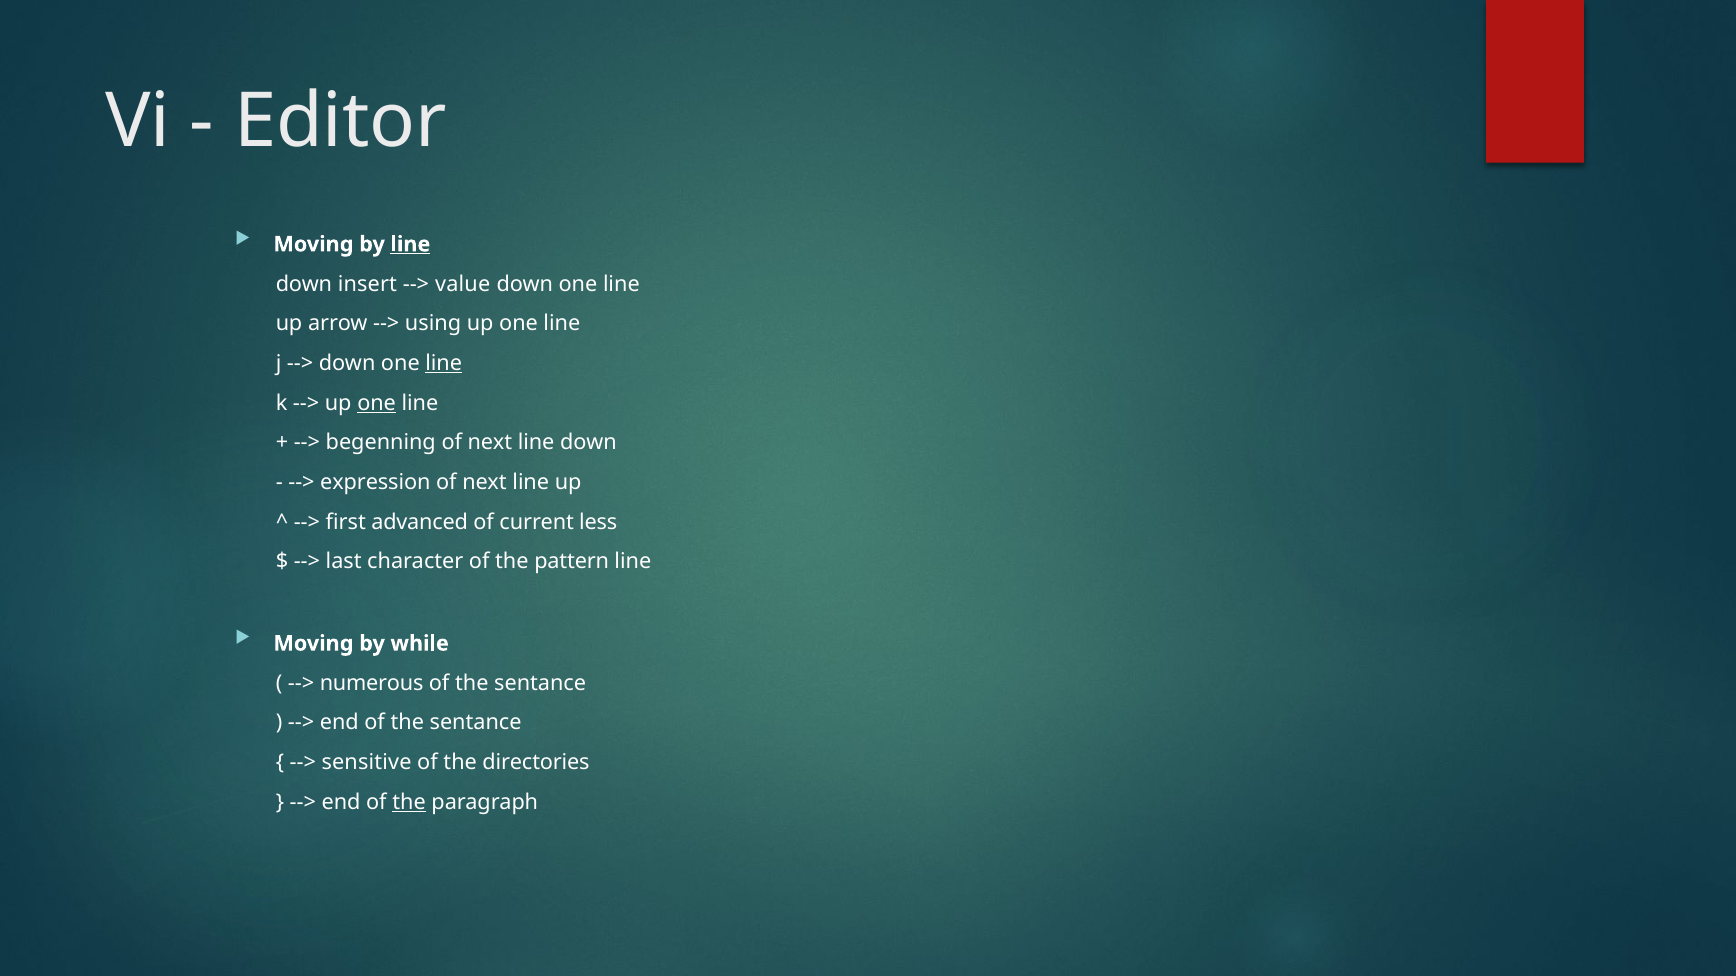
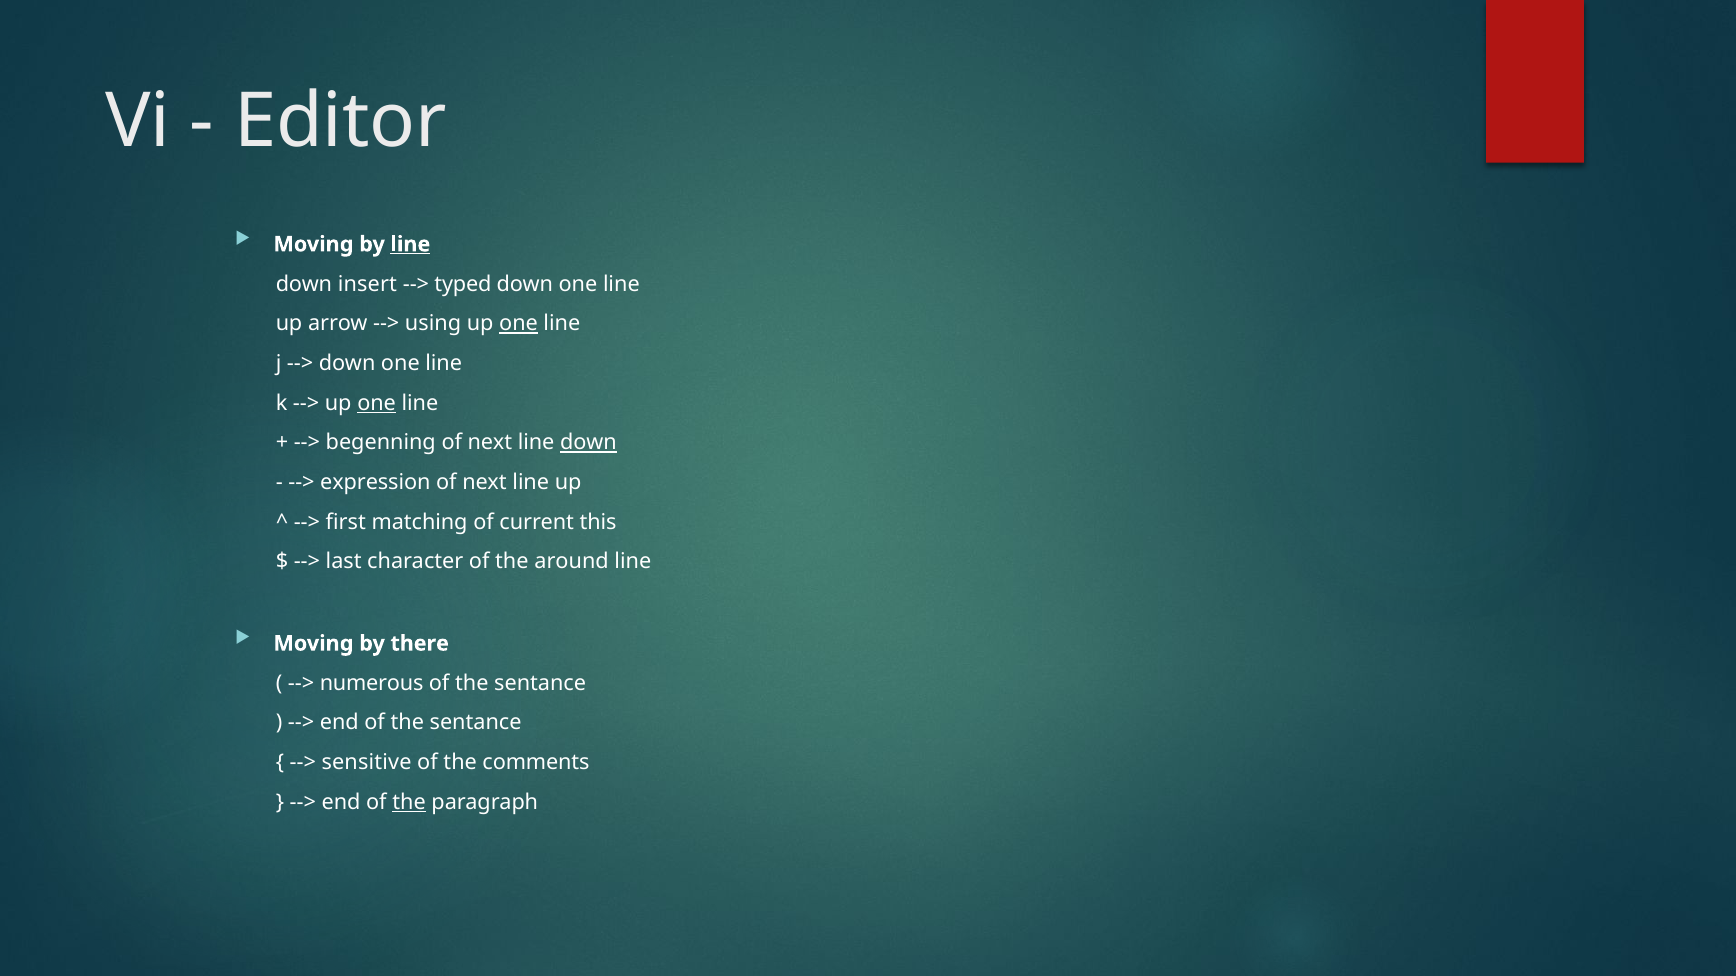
value: value -> typed
one at (519, 324) underline: none -> present
line at (444, 363) underline: present -> none
down at (588, 443) underline: none -> present
advanced: advanced -> matching
less: less -> this
pattern: pattern -> around
while: while -> there
directories: directories -> comments
